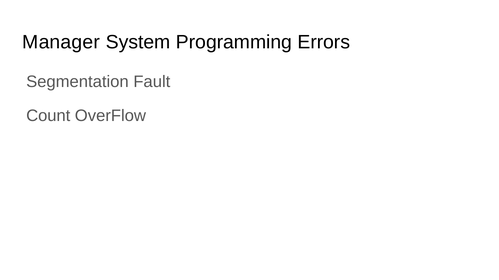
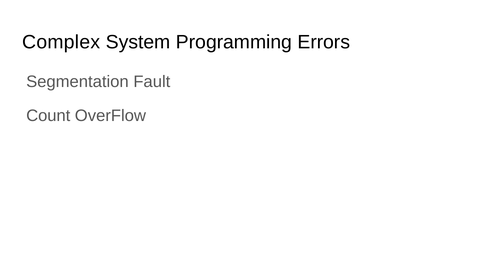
Manager: Manager -> Complex
